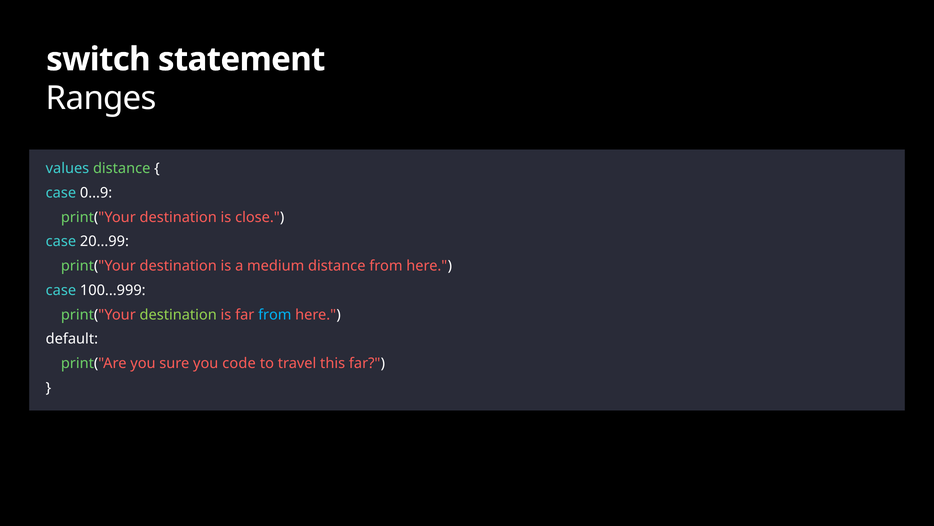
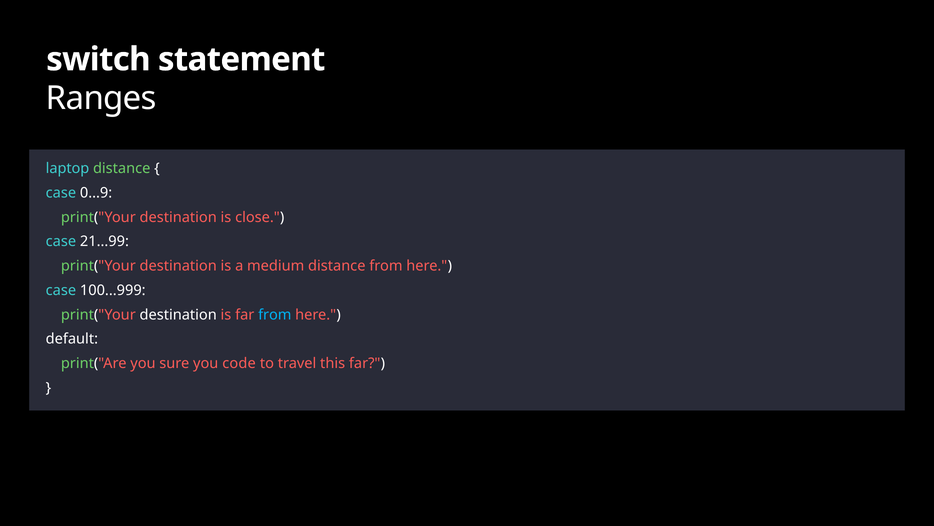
values: values -> laptop
20...99: 20...99 -> 21...99
destination at (178, 314) colour: light green -> white
